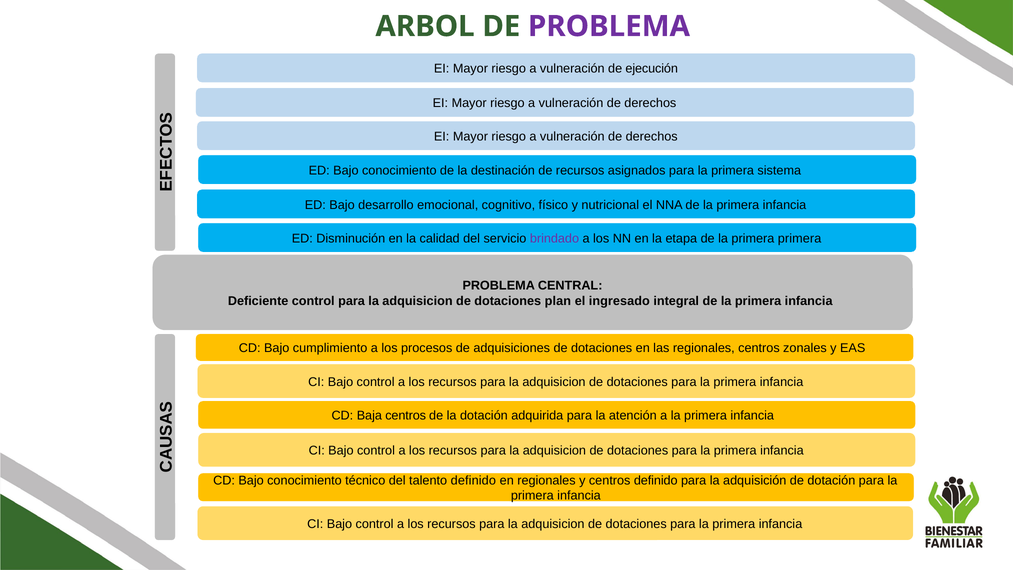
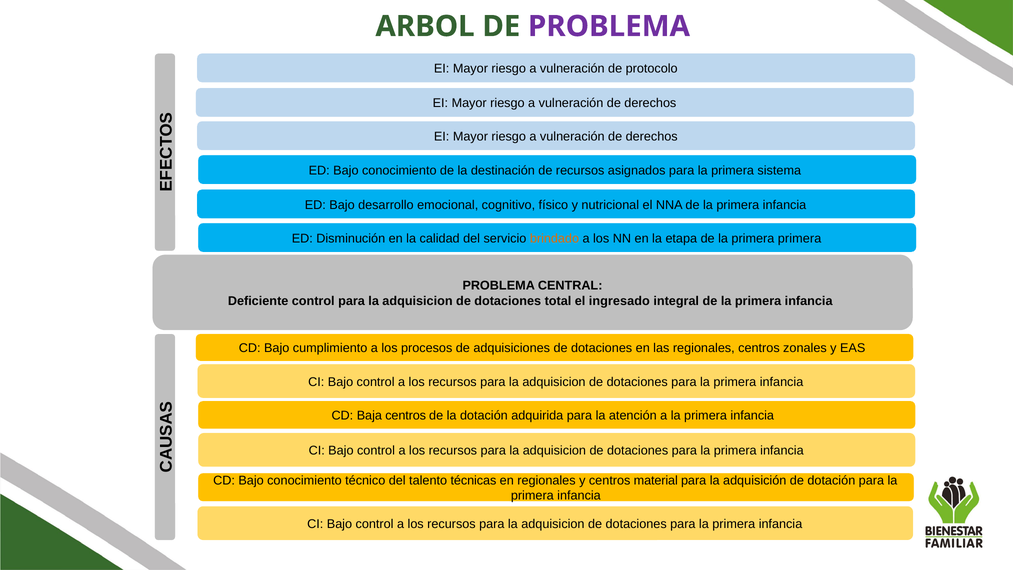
ejecución: ejecución -> protocolo
brindado colour: purple -> orange
plan: plan -> total
talento definido: definido -> técnicas
centros definido: definido -> material
